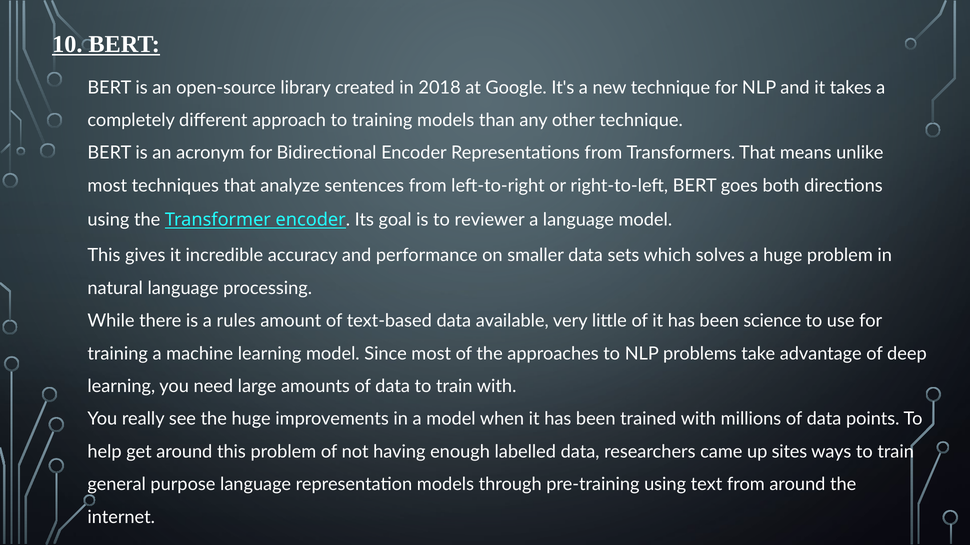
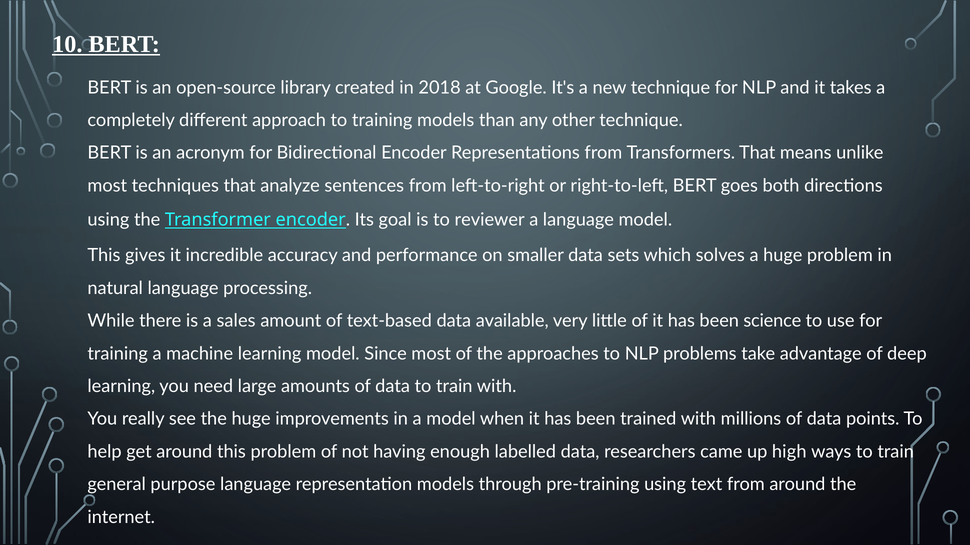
rules: rules -> sales
sites: sites -> high
